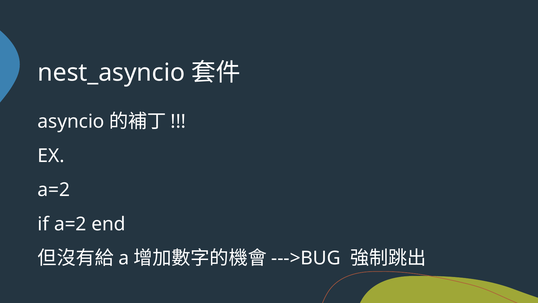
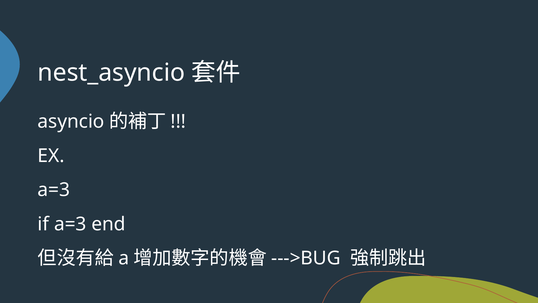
a=2 at (54, 190): a=2 -> a=3
if a=2: a=2 -> a=3
